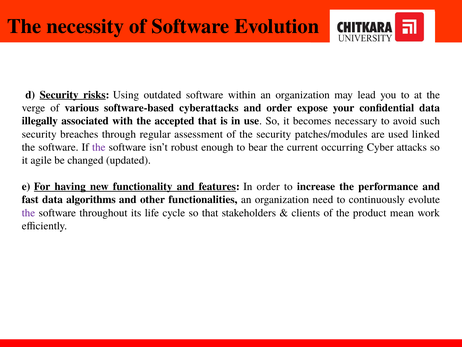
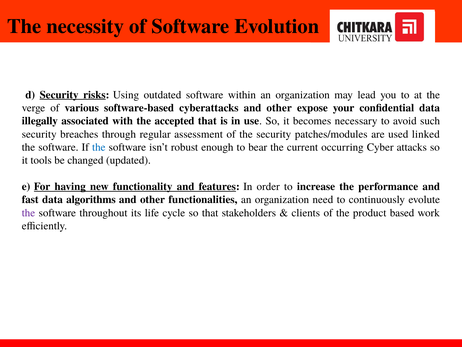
cyberattacks and order: order -> other
the at (99, 147) colour: purple -> blue
agile: agile -> tools
mean: mean -> based
